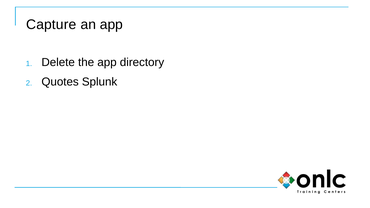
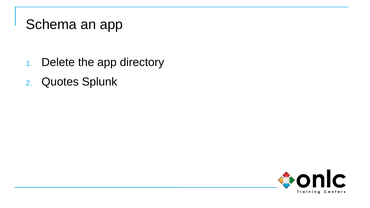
Capture: Capture -> Schema
